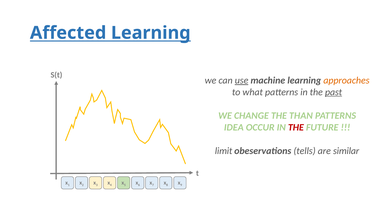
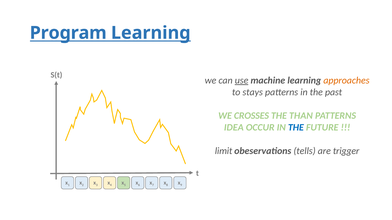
Affected: Affected -> Program
what: what -> stays
past underline: present -> none
CHANGE: CHANGE -> CROSSES
THE at (296, 128) colour: red -> blue
similar: similar -> trigger
